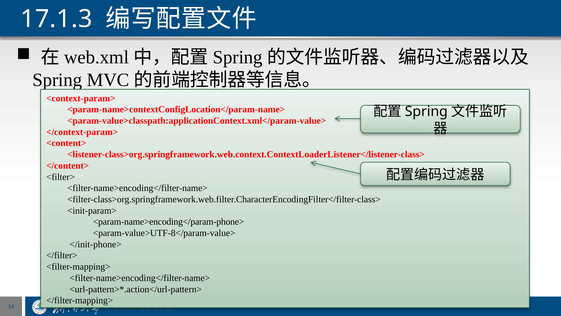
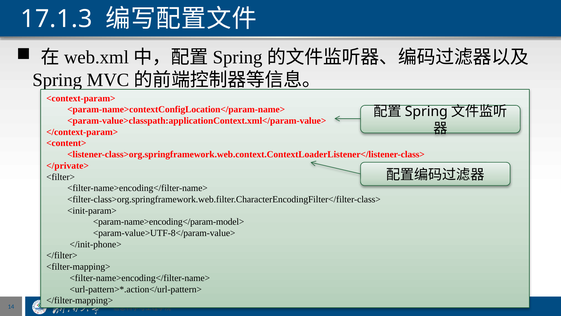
</content>: </content> -> </private>
<param-name>encoding</param-phone>: <param-name>encoding</param-phone> -> <param-name>encoding</param-model>
